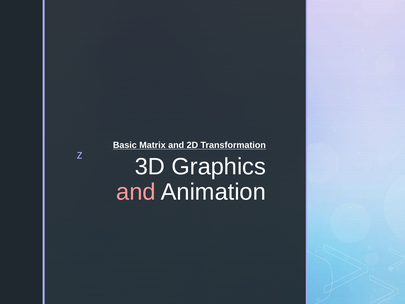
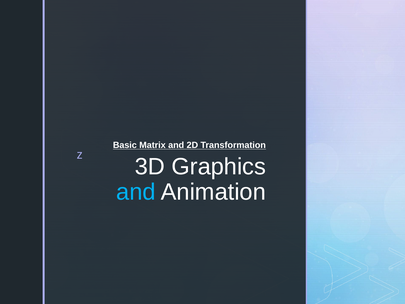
and at (136, 192) colour: pink -> light blue
